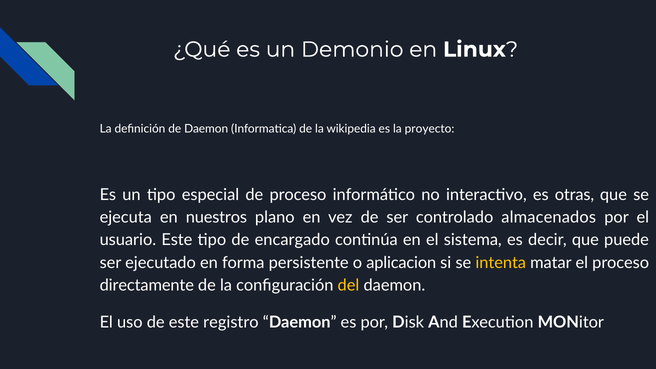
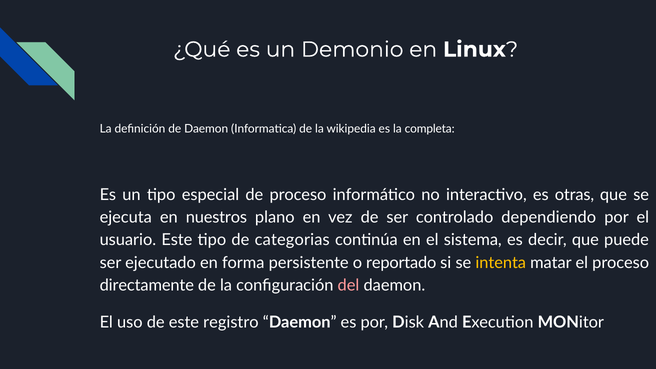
proyecto: proyecto -> completa
almacenados: almacenados -> dependiendo
encargado: encargado -> categorias
aplicacion: aplicacion -> reportado
del colour: yellow -> pink
